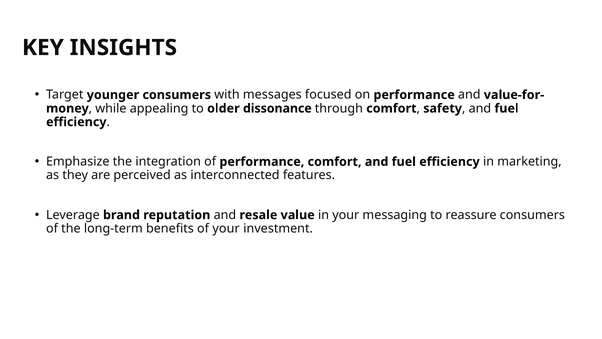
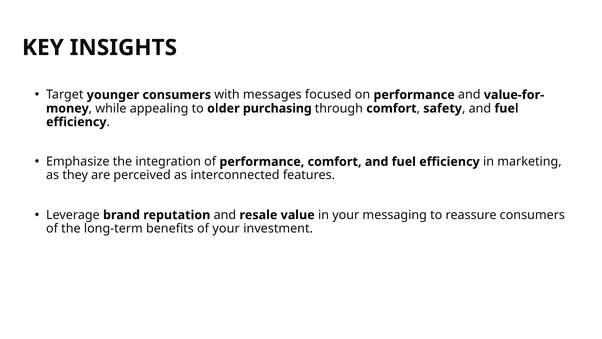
dissonance: dissonance -> purchasing
